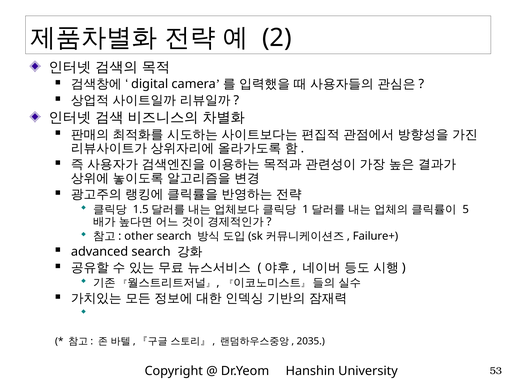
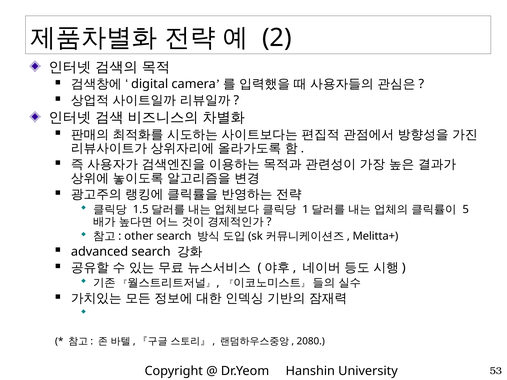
Failure+: Failure+ -> Melitta+
2035: 2035 -> 2080
